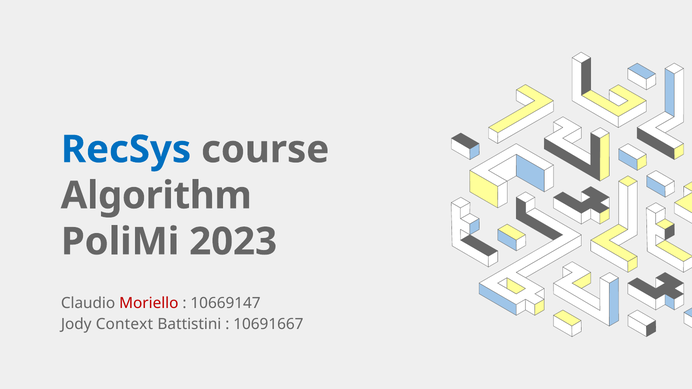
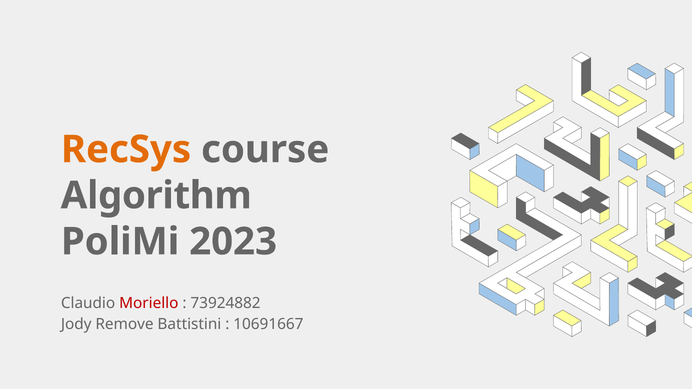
RecSys colour: blue -> orange
10669147: 10669147 -> 73924882
Context: Context -> Remove
